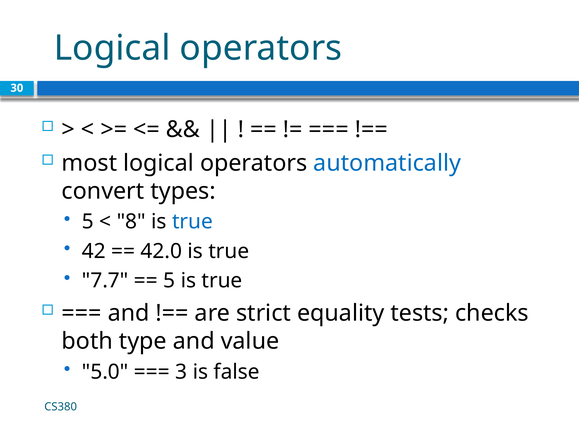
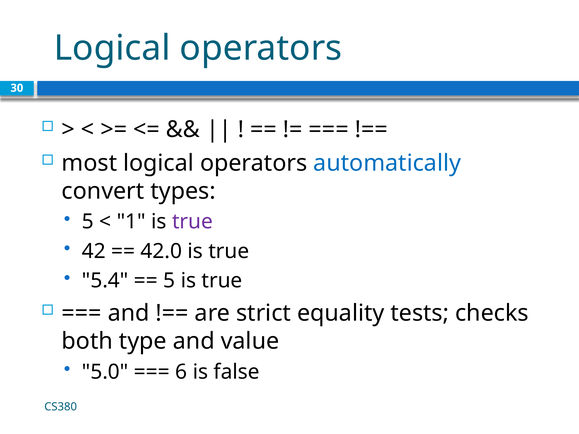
8: 8 -> 1
true at (192, 222) colour: blue -> purple
7.7: 7.7 -> 5.4
3: 3 -> 6
